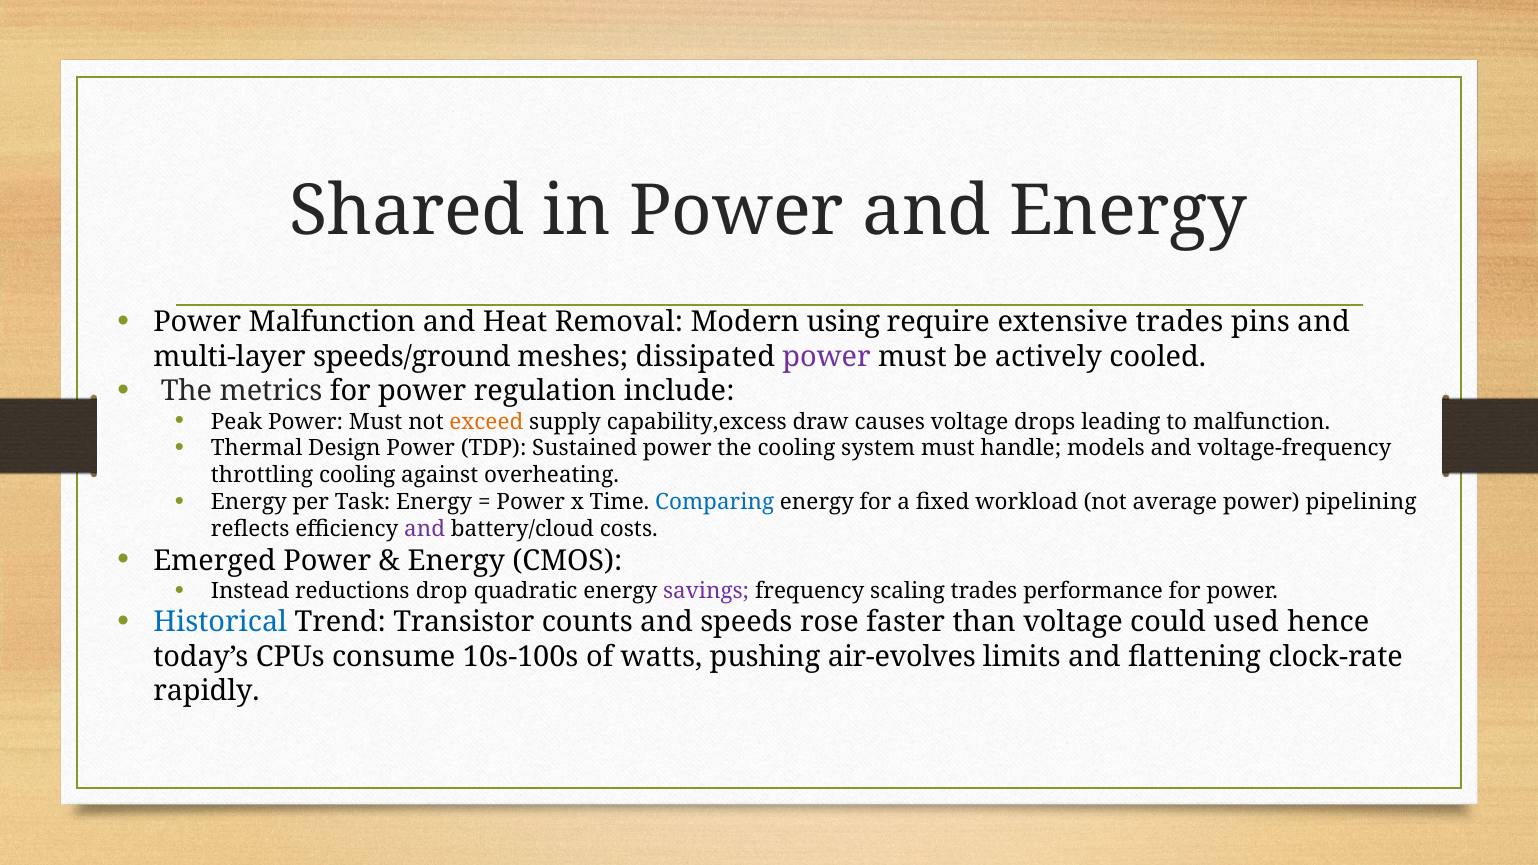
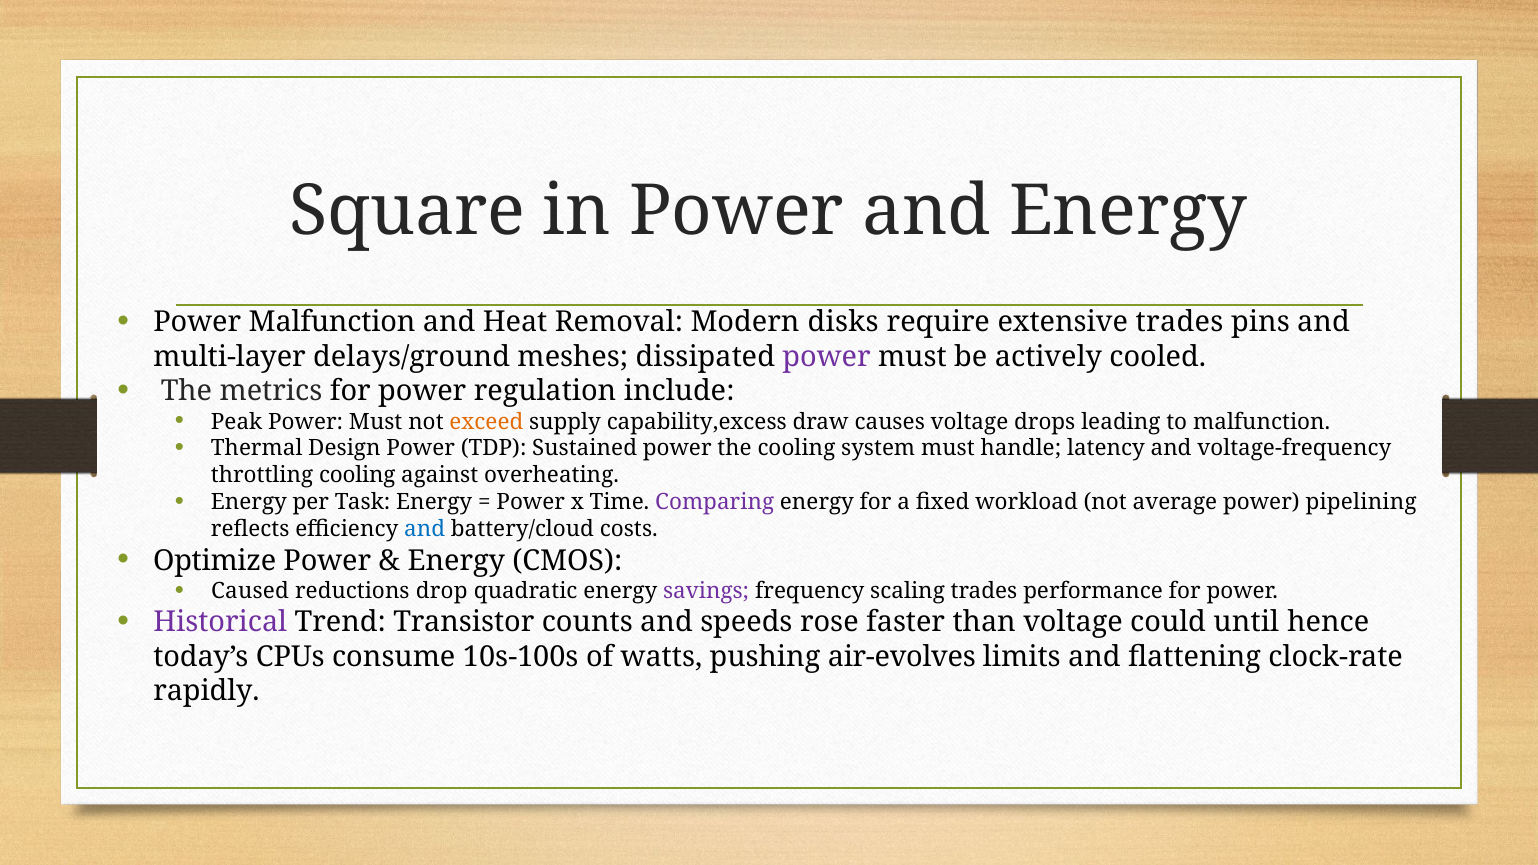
Shared: Shared -> Square
using: using -> disks
speeds/ground: speeds/ground -> delays/ground
models: models -> latency
Comparing colour: blue -> purple
and at (425, 529) colour: purple -> blue
Emerged: Emerged -> Optimize
Instead: Instead -> Caused
Historical colour: blue -> purple
used: used -> until
